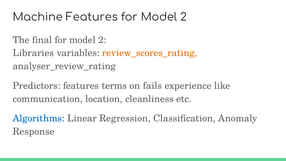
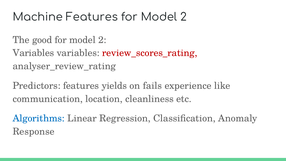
final: final -> good
Libraries at (33, 53): Libraries -> Variables
review_scores_rating colour: orange -> red
terms: terms -> yields
